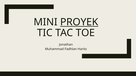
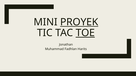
TOE underline: none -> present
